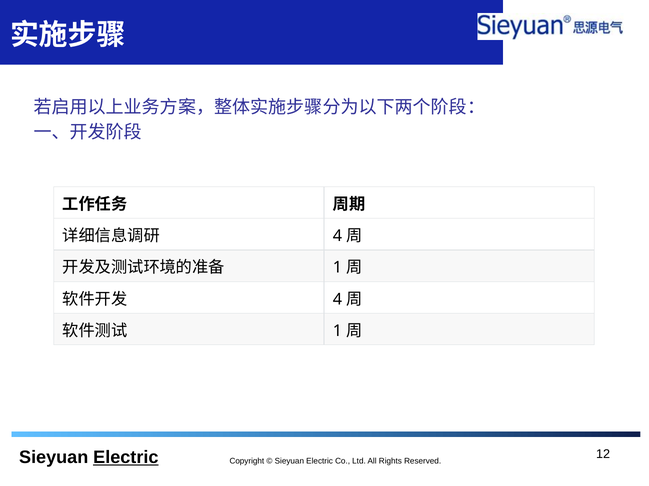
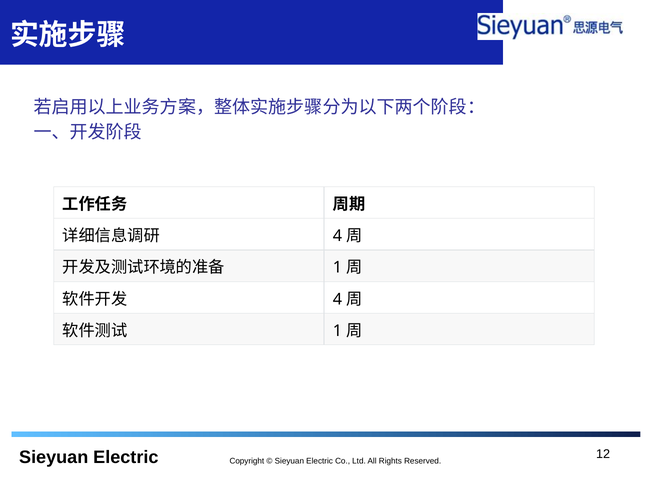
Electric at (126, 458) underline: present -> none
